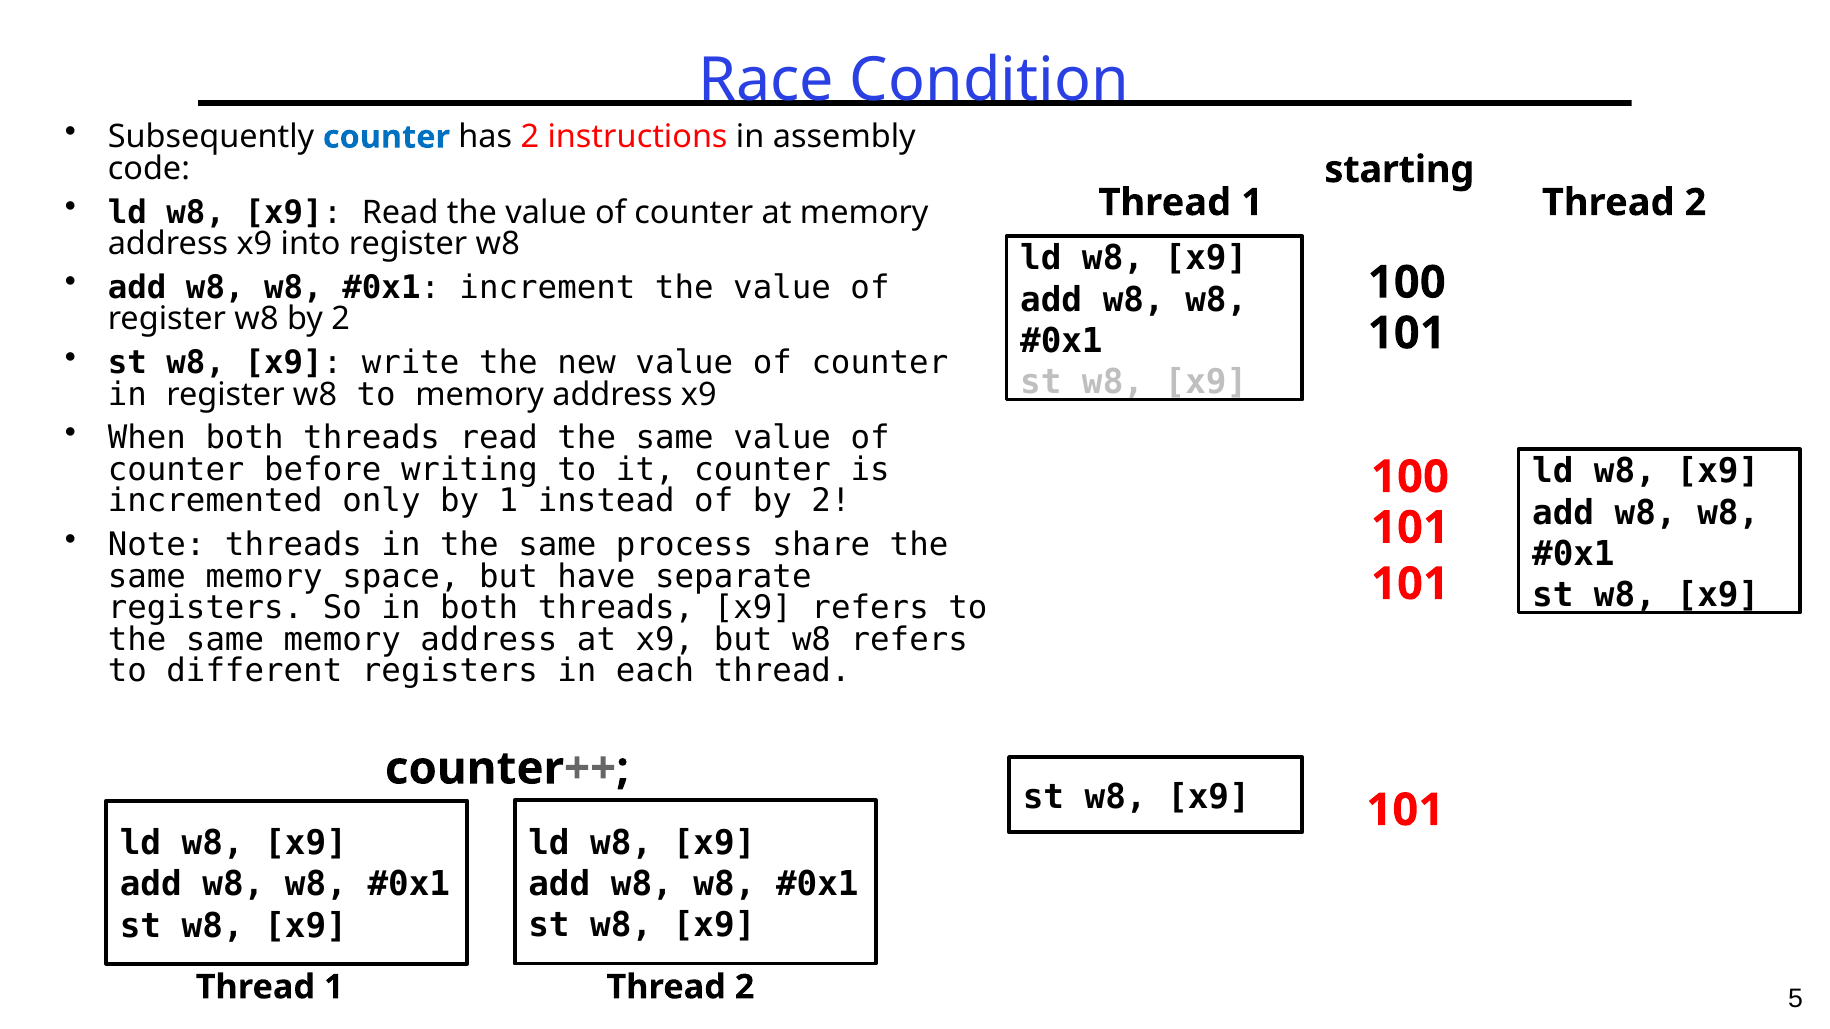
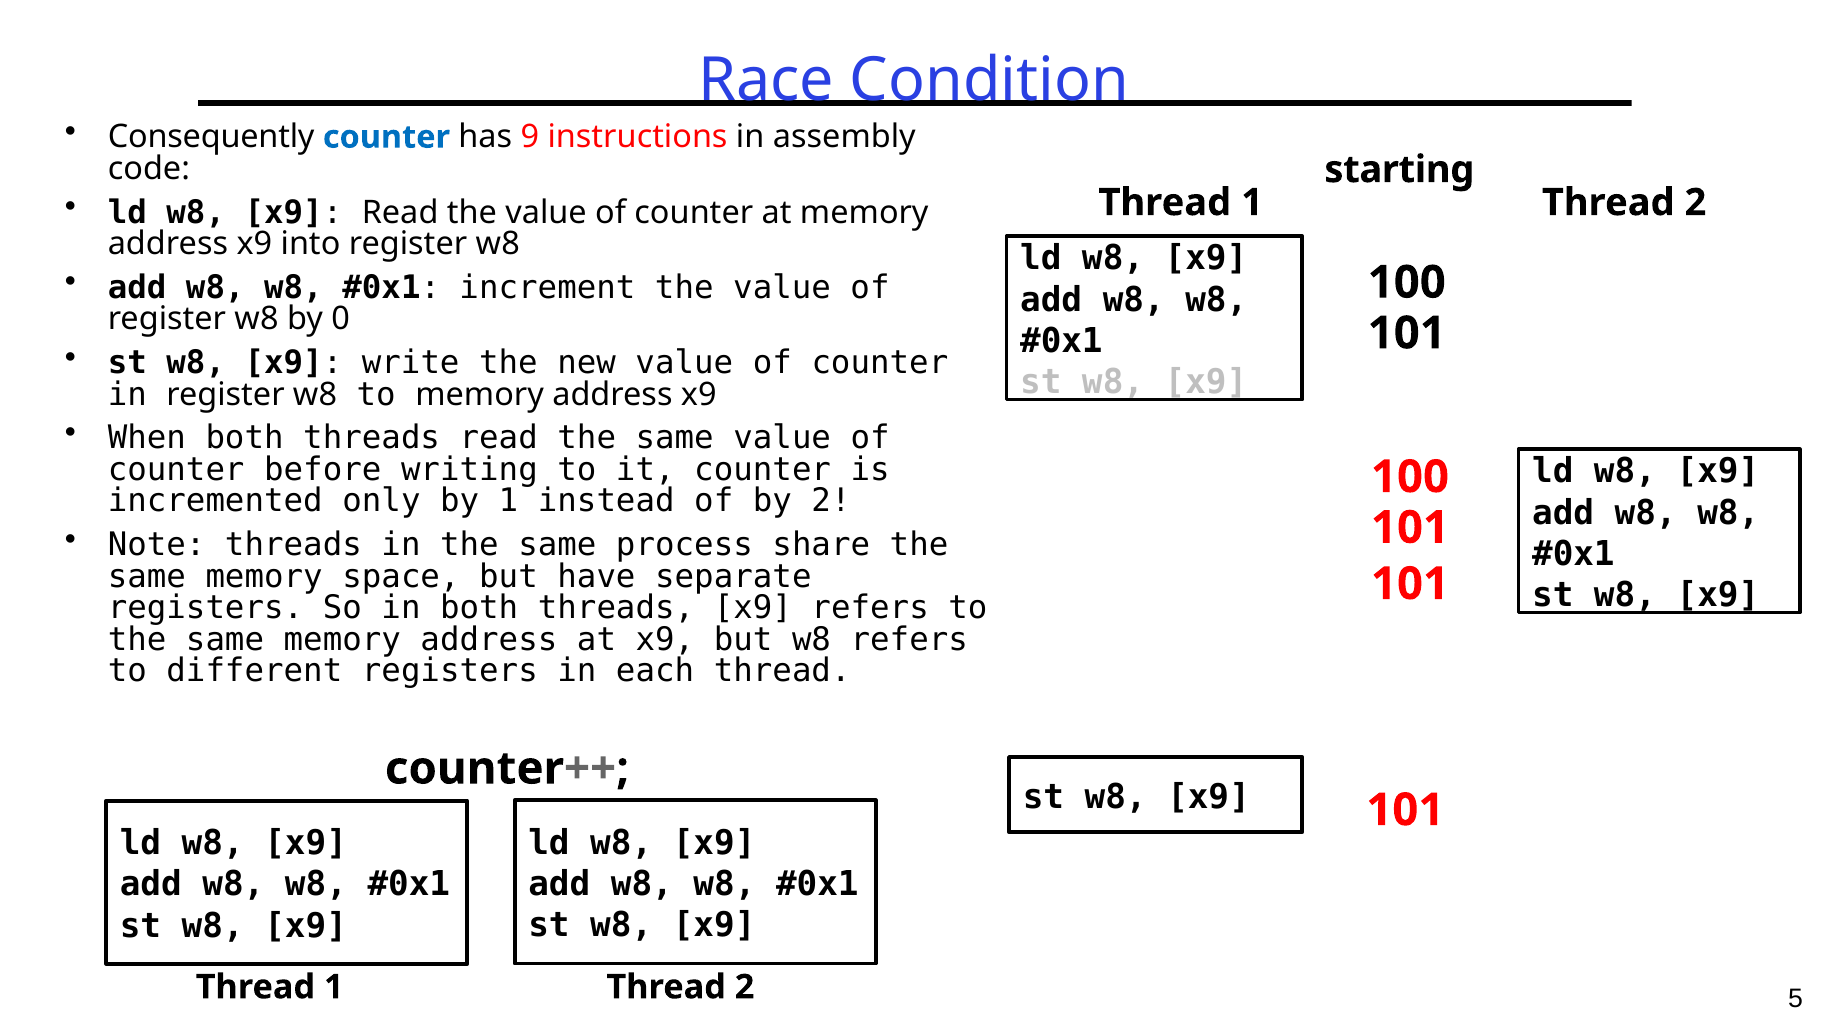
Subsequently: Subsequently -> Consequently
has 2: 2 -> 9
w8 by 2: 2 -> 0
